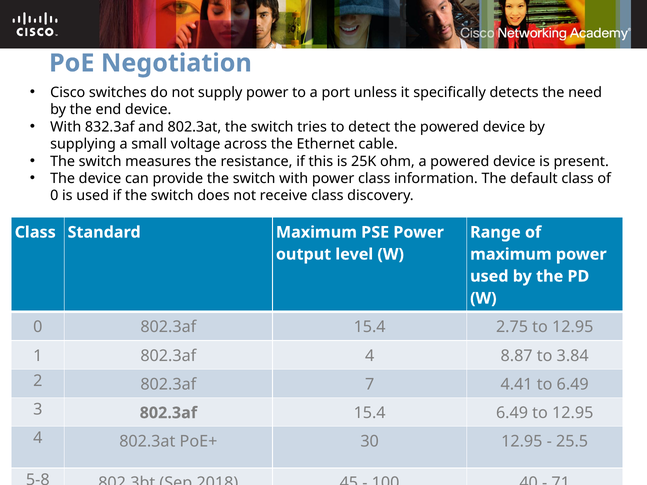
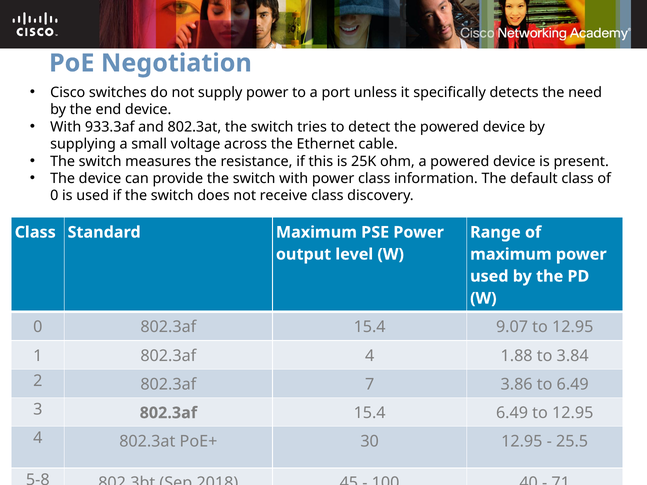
832.3af: 832.3af -> 933.3af
2.75: 2.75 -> 9.07
8.87: 8.87 -> 1.88
4.41: 4.41 -> 3.86
